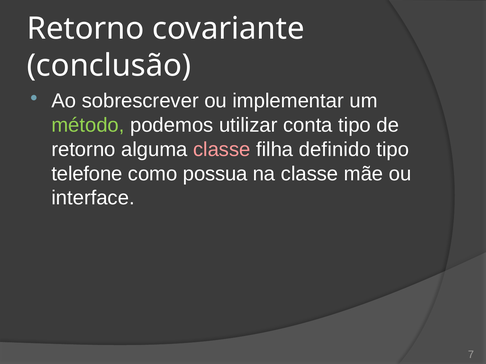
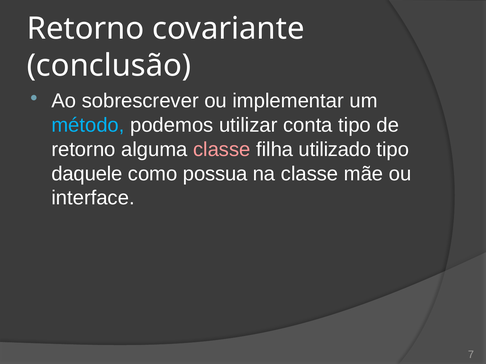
método colour: light green -> light blue
definido: definido -> utilizado
telefone: telefone -> daquele
